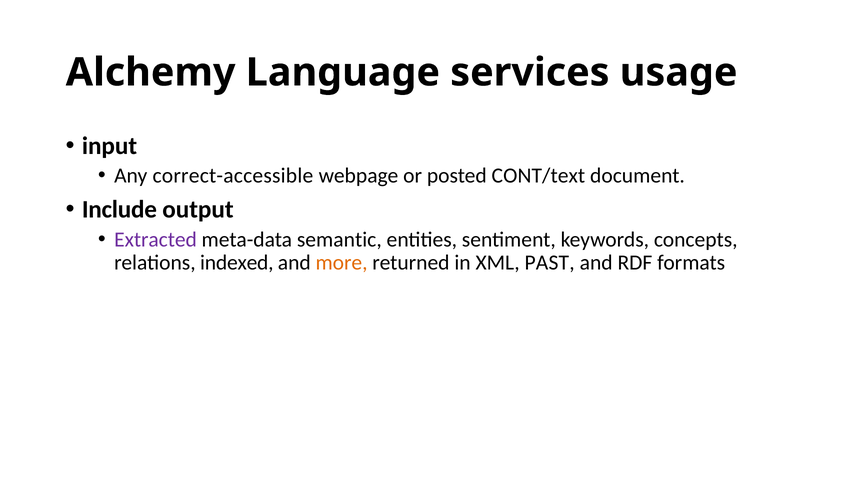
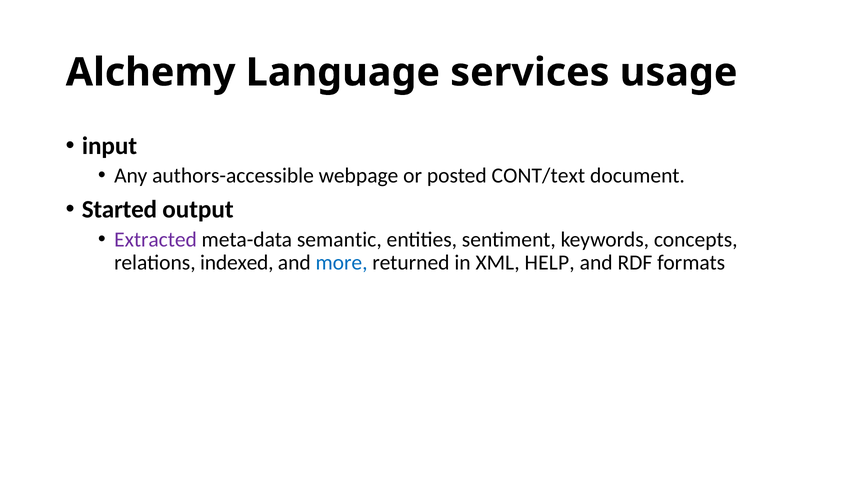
correct-accessible: correct-accessible -> authors-accessible
Include: Include -> Started
more colour: orange -> blue
PAST: PAST -> HELP
